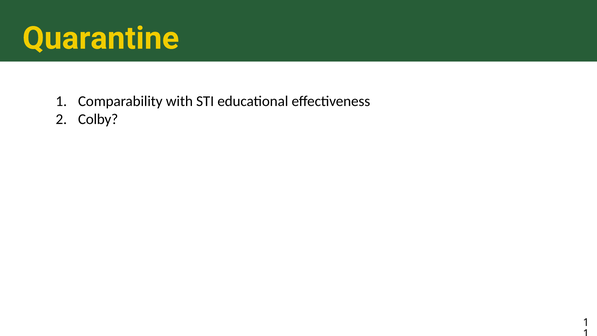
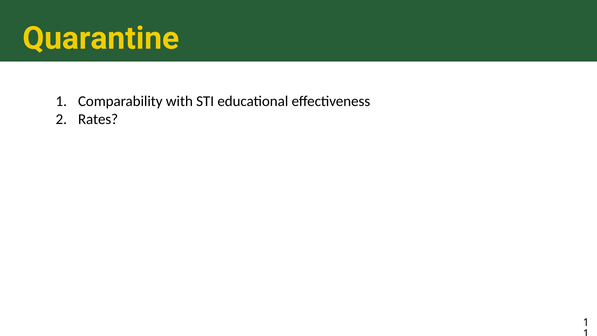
Colby: Colby -> Rates
